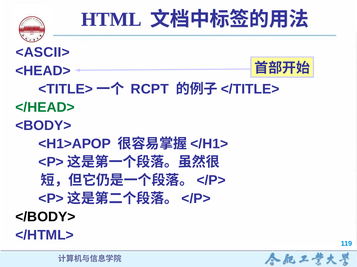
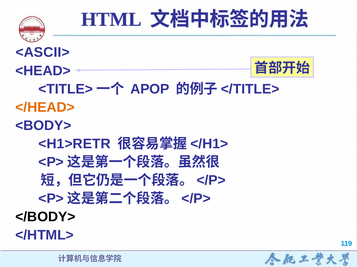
RCPT: RCPT -> APOP
</HEAD> colour: green -> orange
<H1>APOP: <H1>APOP -> <H1>RETR
